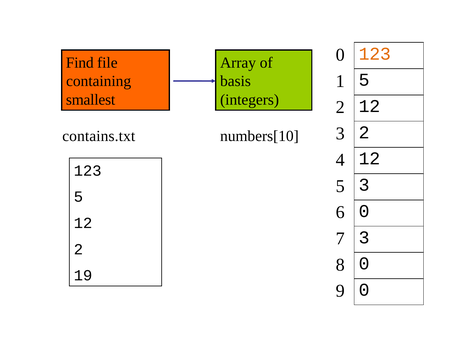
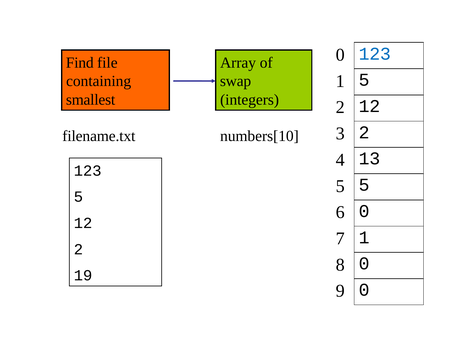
123 at (375, 54) colour: orange -> blue
basis: basis -> swap
contains.txt: contains.txt -> filename.txt
4 12: 12 -> 13
5 3: 3 -> 5
7 3: 3 -> 1
